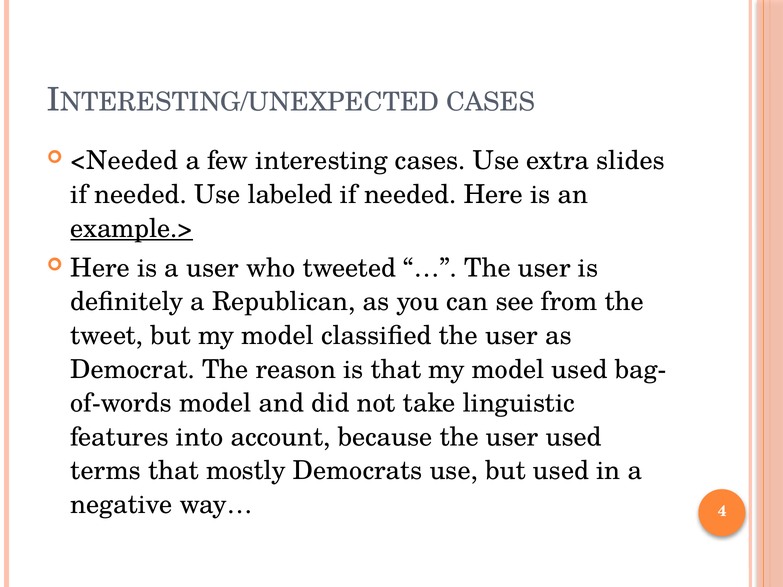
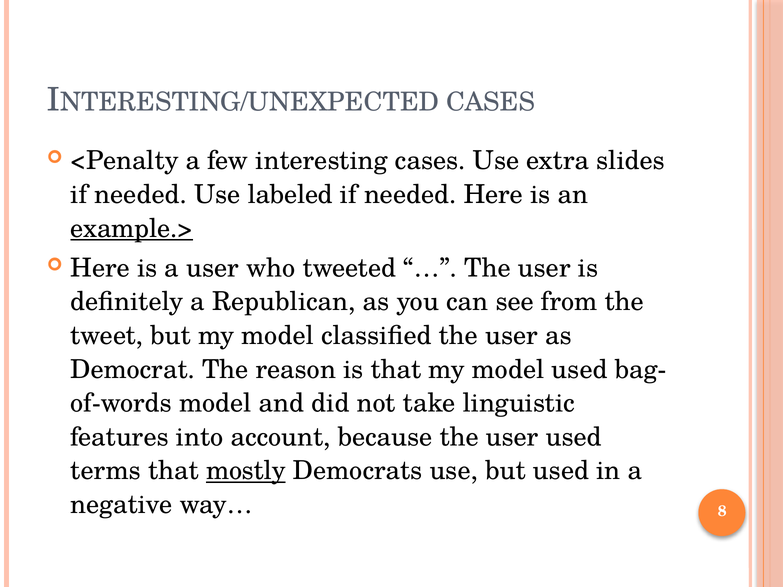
<Needed: <Needed -> <Penalty
mostly underline: none -> present
4: 4 -> 8
